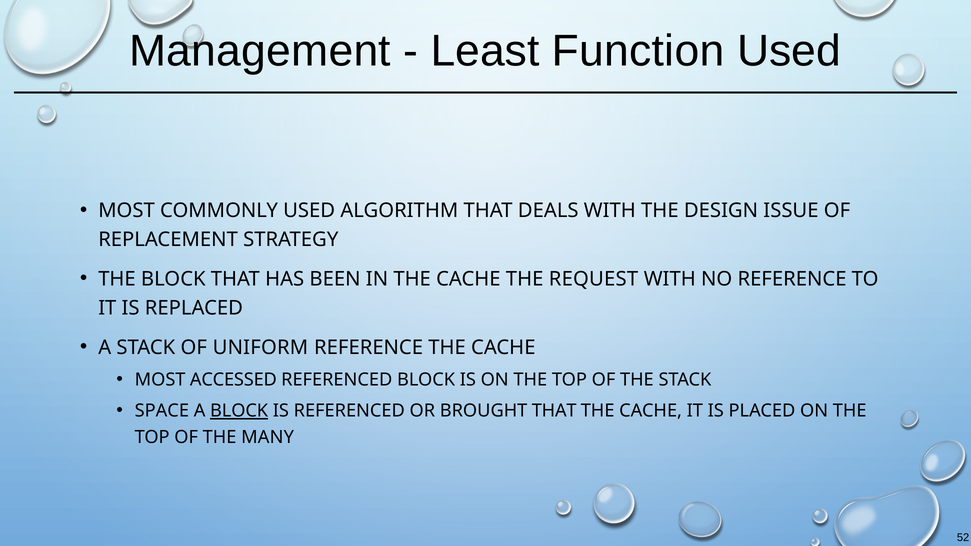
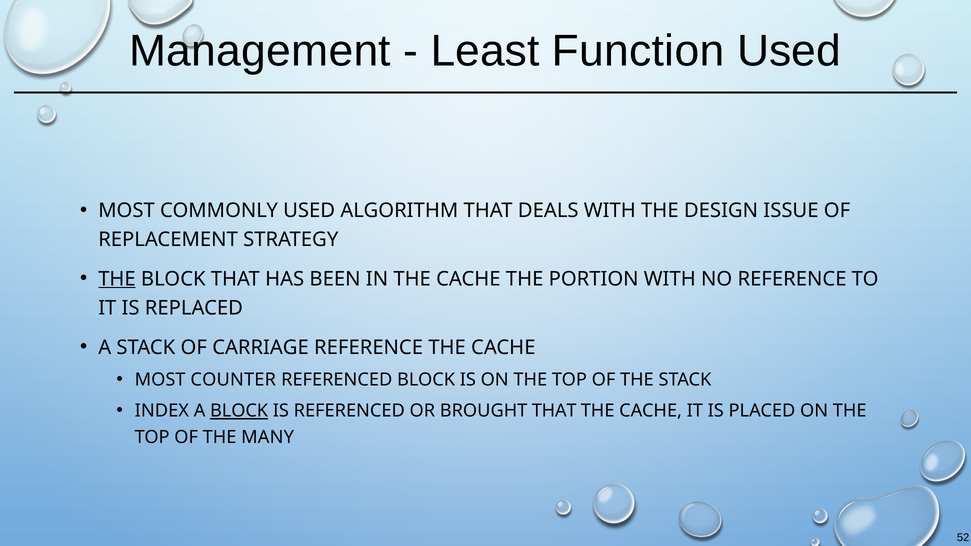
THE at (117, 279) underline: none -> present
REQUEST: REQUEST -> PORTION
UNIFORM: UNIFORM -> CARRIAGE
ACCESSED: ACCESSED -> COUNTER
SPACE: SPACE -> INDEX
